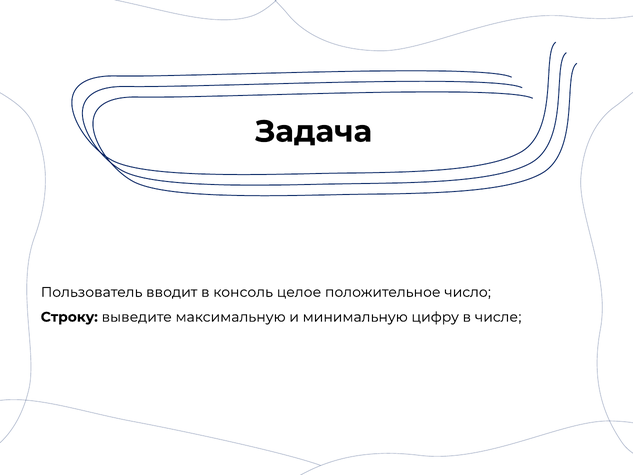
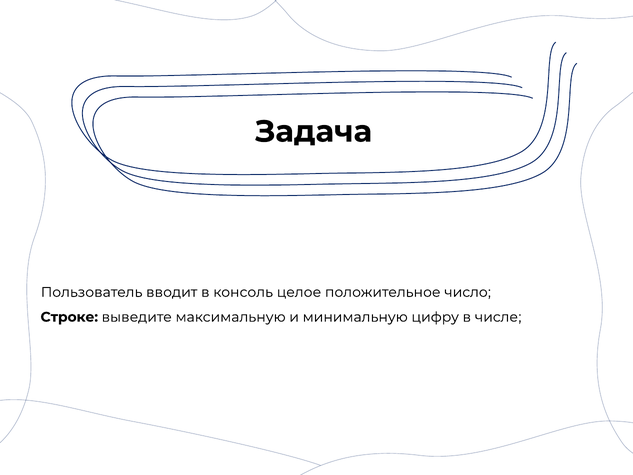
Строку: Строку -> Строке
